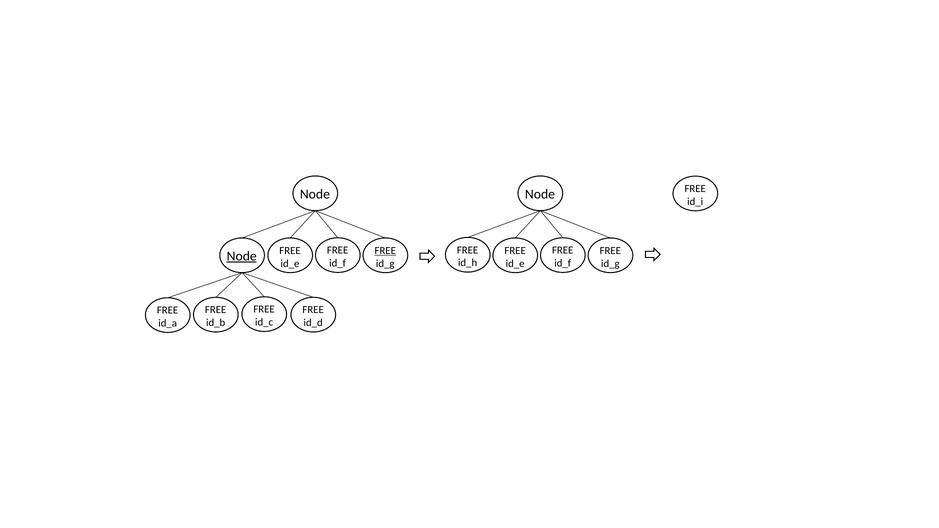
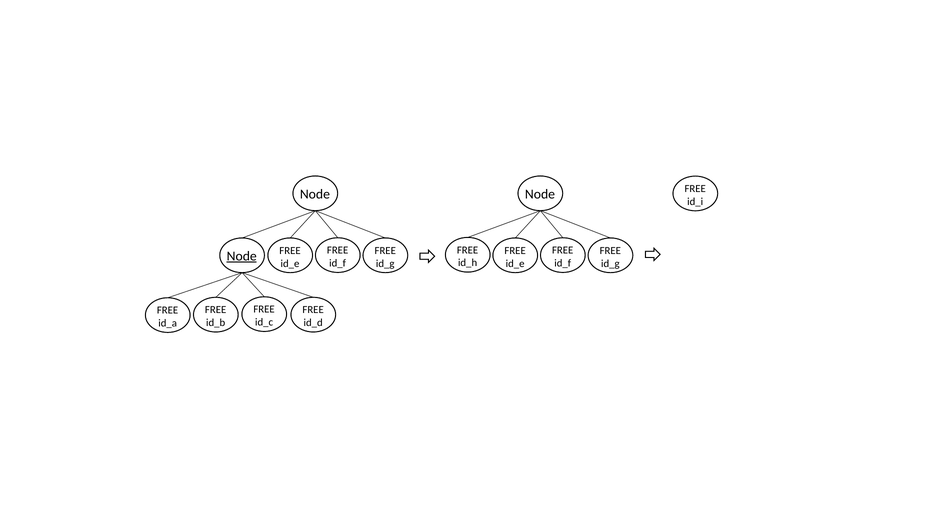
FREE at (385, 251) underline: present -> none
